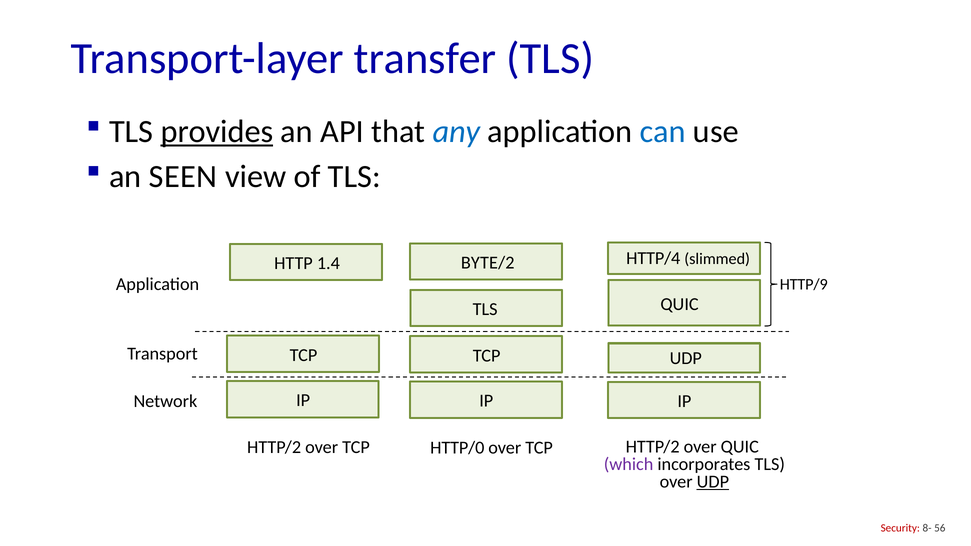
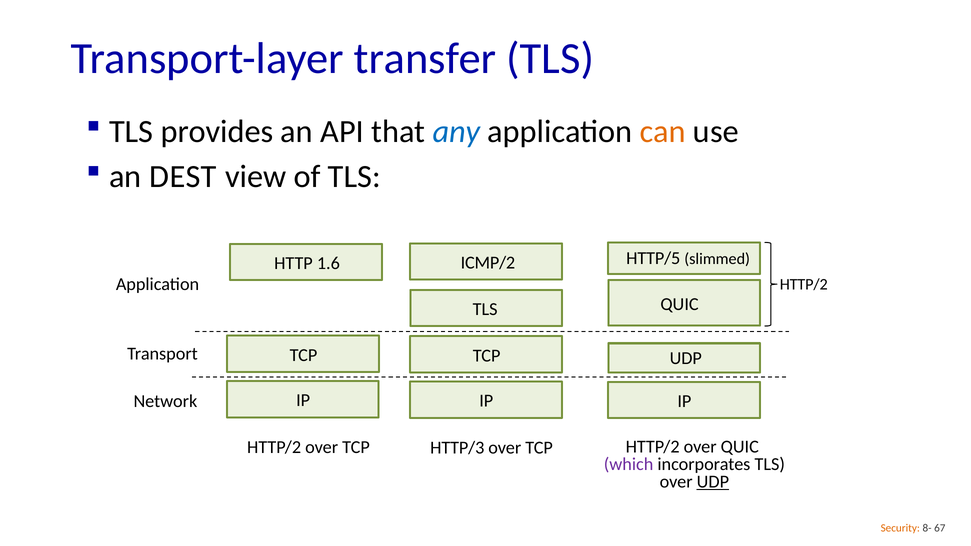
provides underline: present -> none
can colour: blue -> orange
SEEN: SEEN -> DEST
HTTP/4: HTTP/4 -> HTTP/5
BYTE/2: BYTE/2 -> ICMP/2
1.4: 1.4 -> 1.6
HTTP/9 at (804, 284): HTTP/9 -> HTTP/2
HTTP/0: HTTP/0 -> HTTP/3
Security colour: red -> orange
56: 56 -> 67
